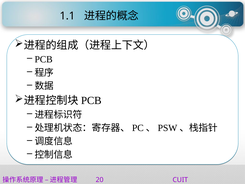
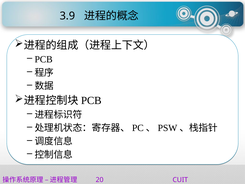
1.1: 1.1 -> 3.9
